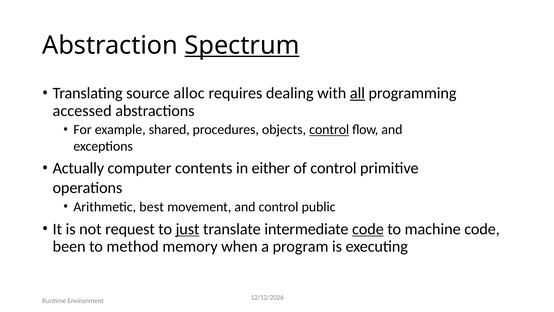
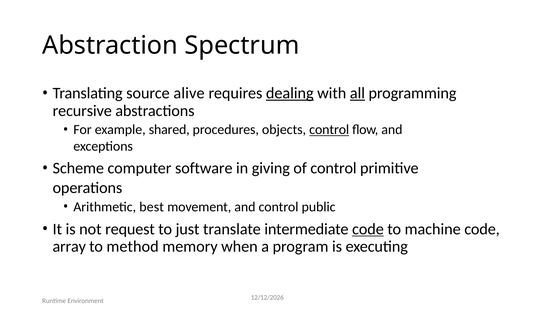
Spectrum underline: present -> none
alloc: alloc -> alive
dealing underline: none -> present
accessed: accessed -> recursive
Actually: Actually -> Scheme
contents: contents -> software
either: either -> giving
just underline: present -> none
been: been -> array
